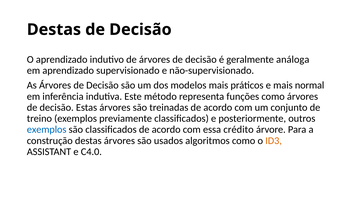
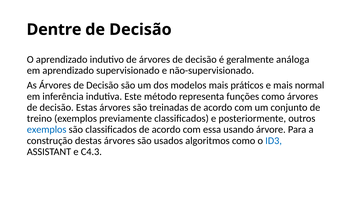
Destas at (54, 30): Destas -> Dentre
crédito: crédito -> usando
ID3 colour: orange -> blue
C4.0: C4.0 -> C4.3
